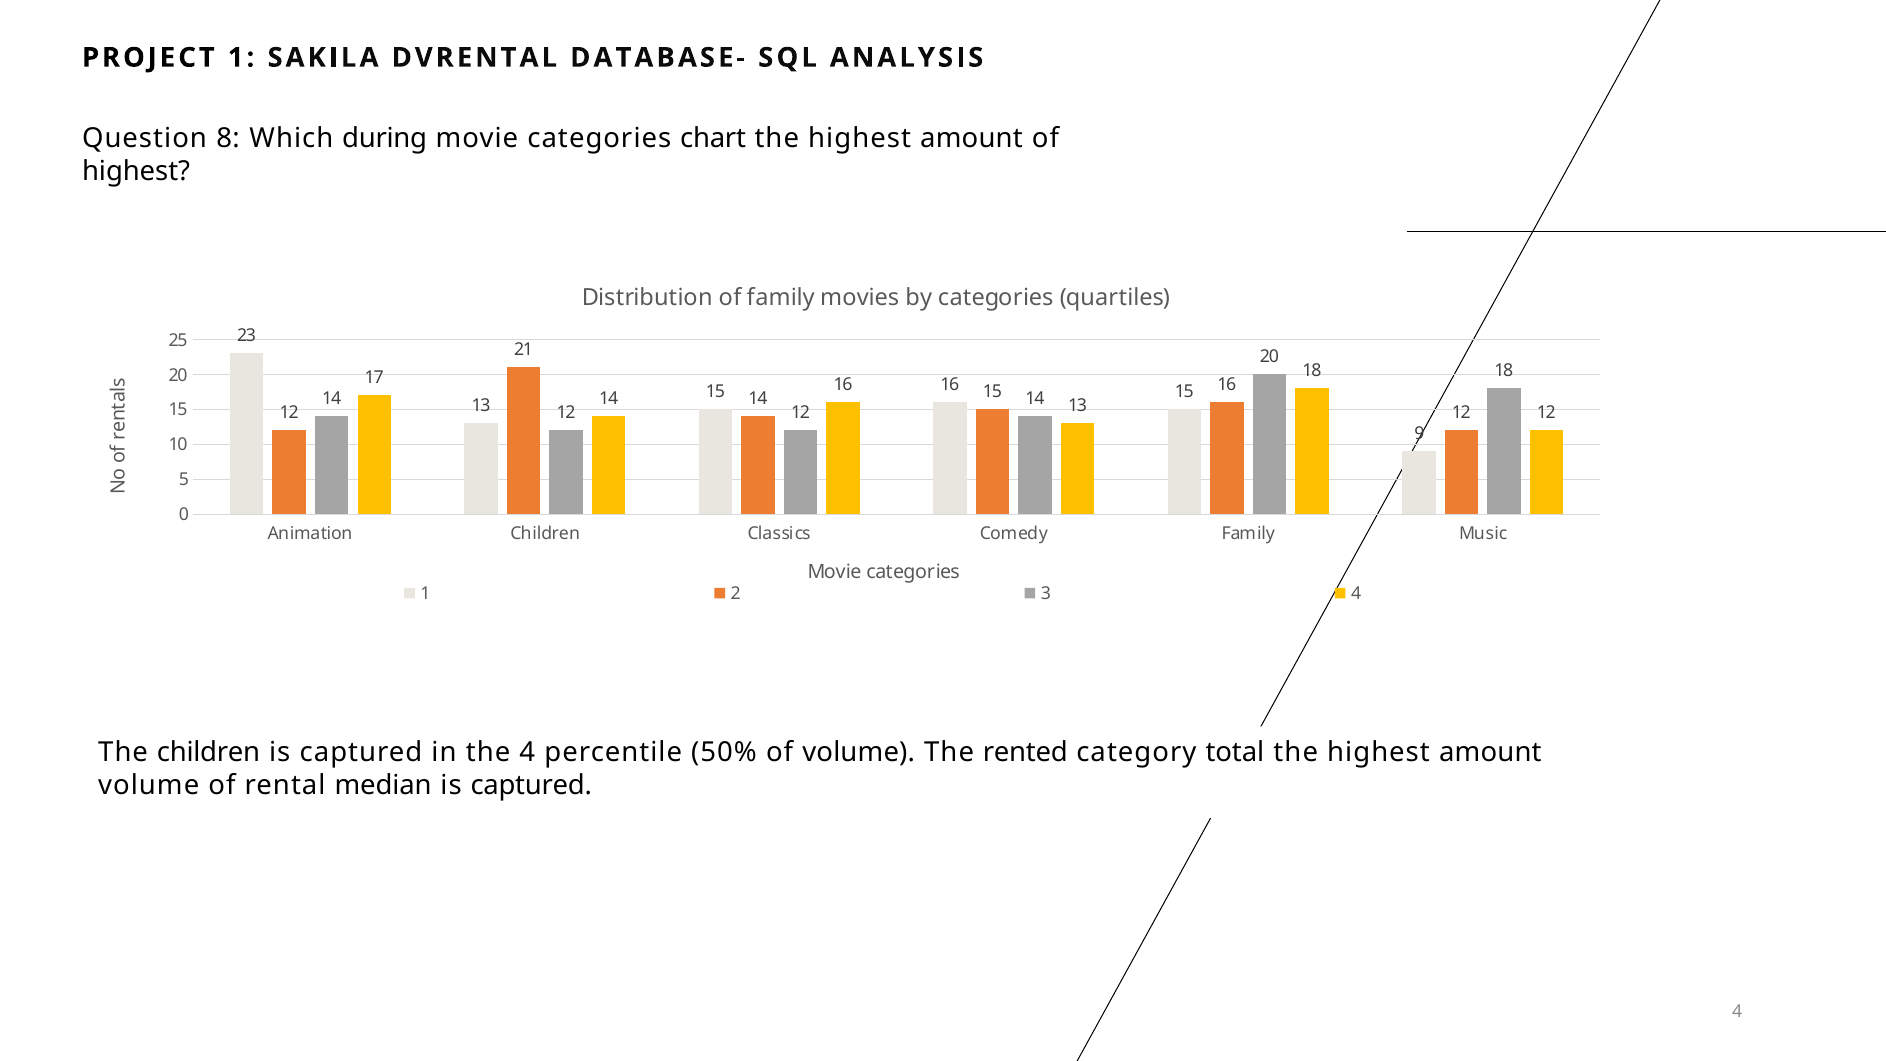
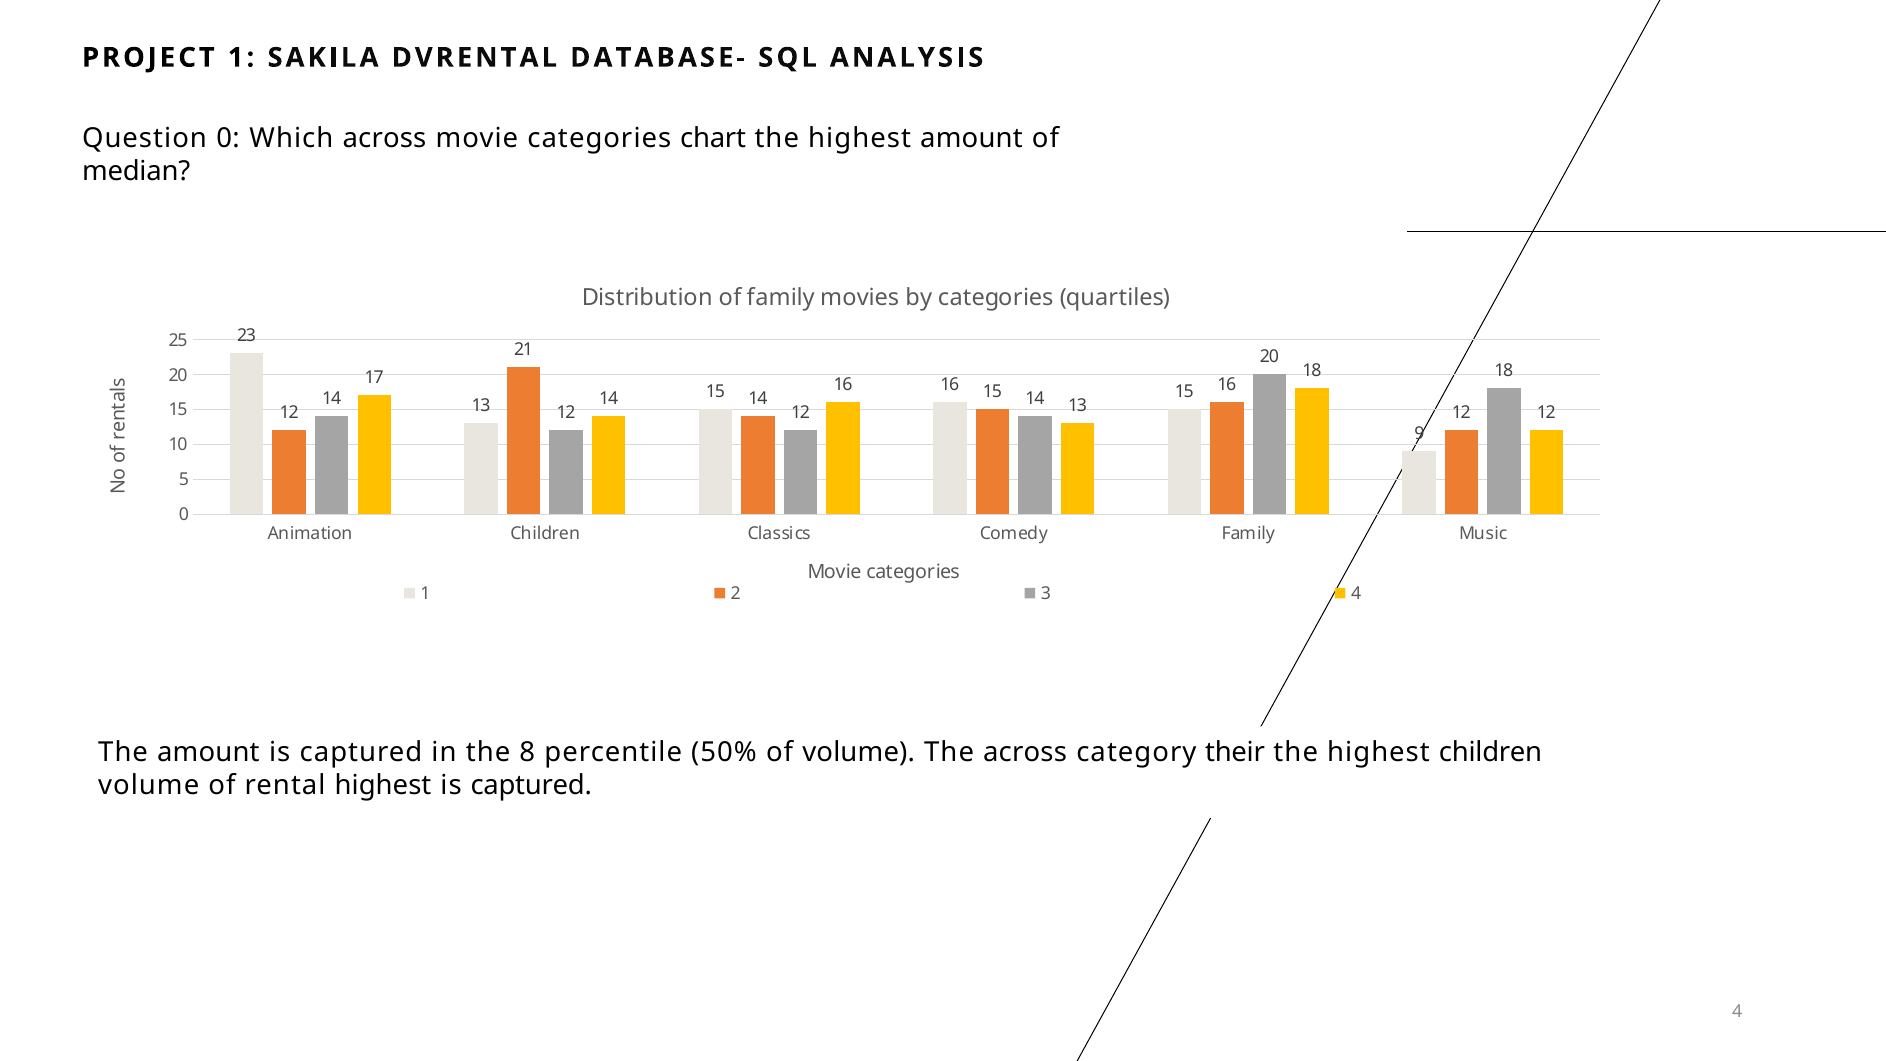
Question 8: 8 -> 0
Which during: during -> across
highest at (136, 171): highest -> median
The children: children -> amount
the 4: 4 -> 8
The rented: rented -> across
total: total -> their
amount at (1490, 752): amount -> children
rental median: median -> highest
